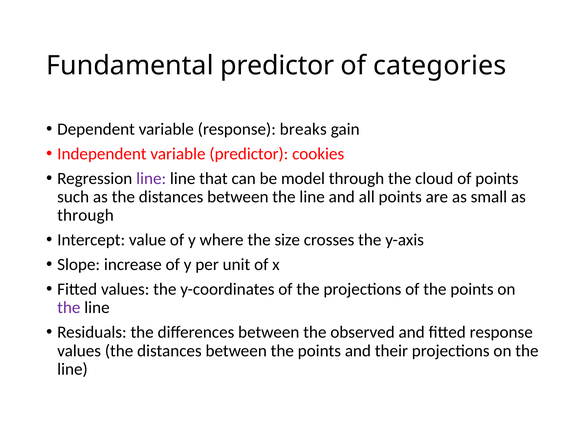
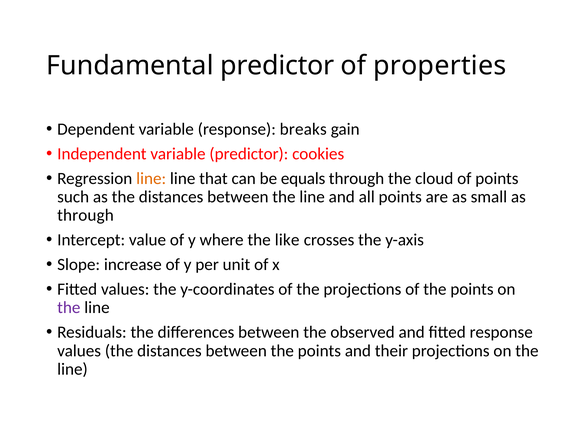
categories: categories -> properties
line at (151, 178) colour: purple -> orange
model: model -> equals
size: size -> like
